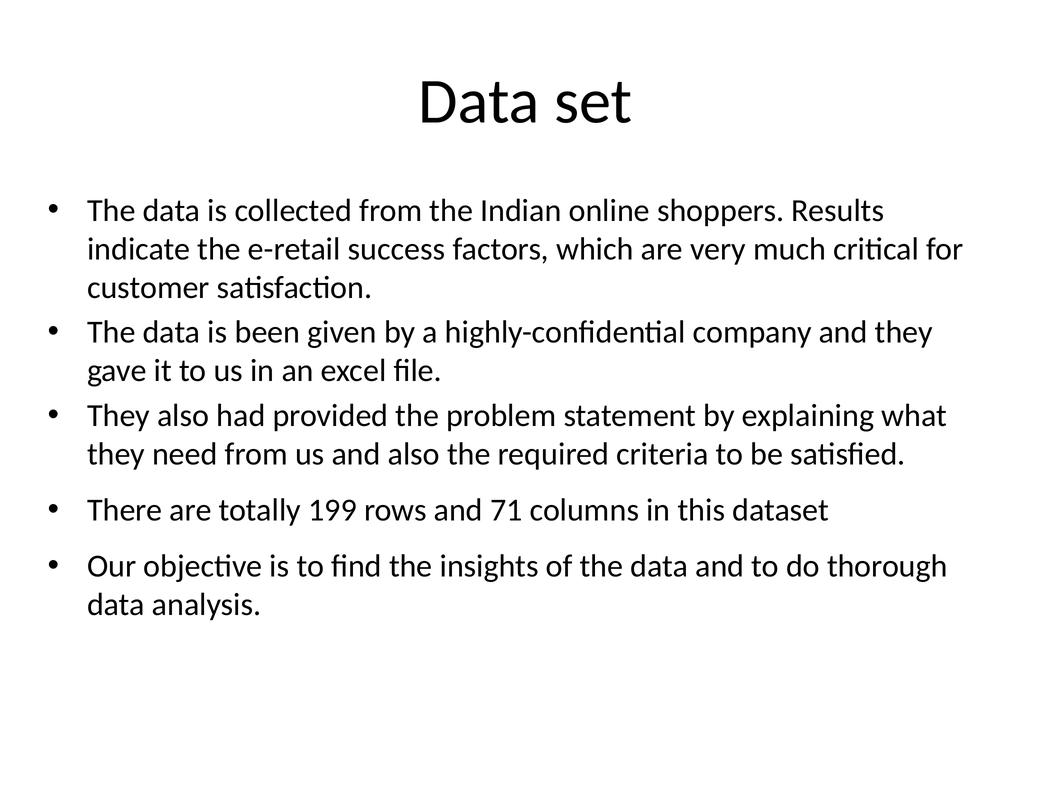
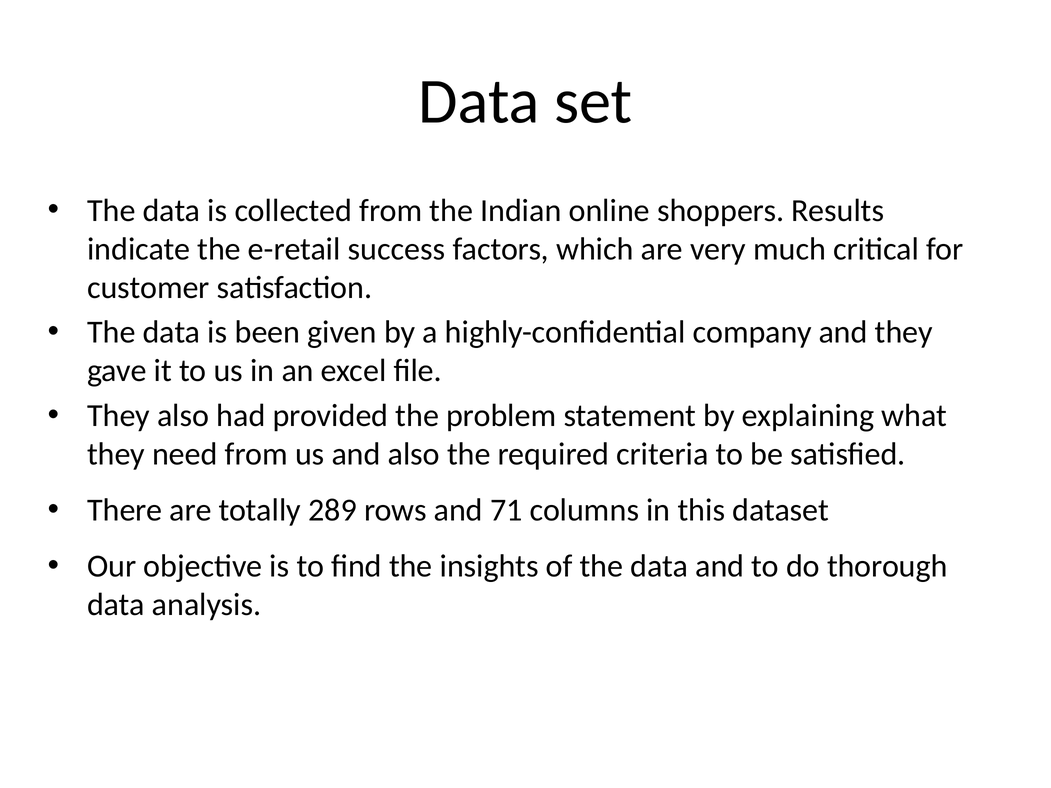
199: 199 -> 289
